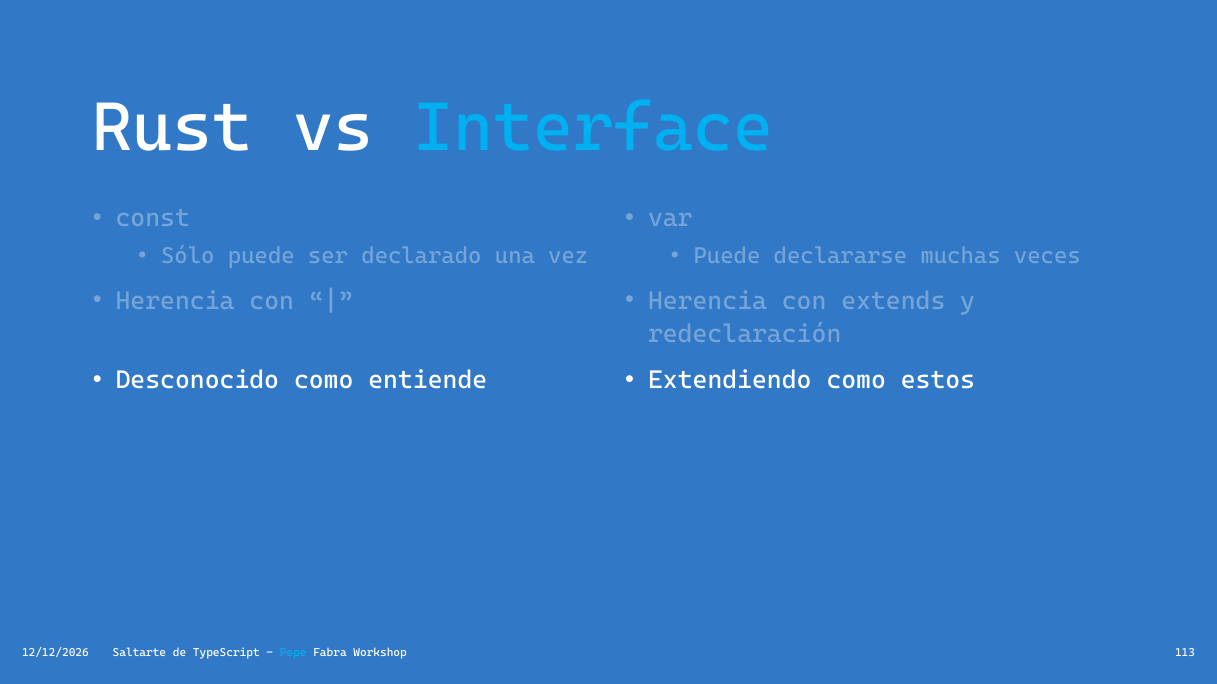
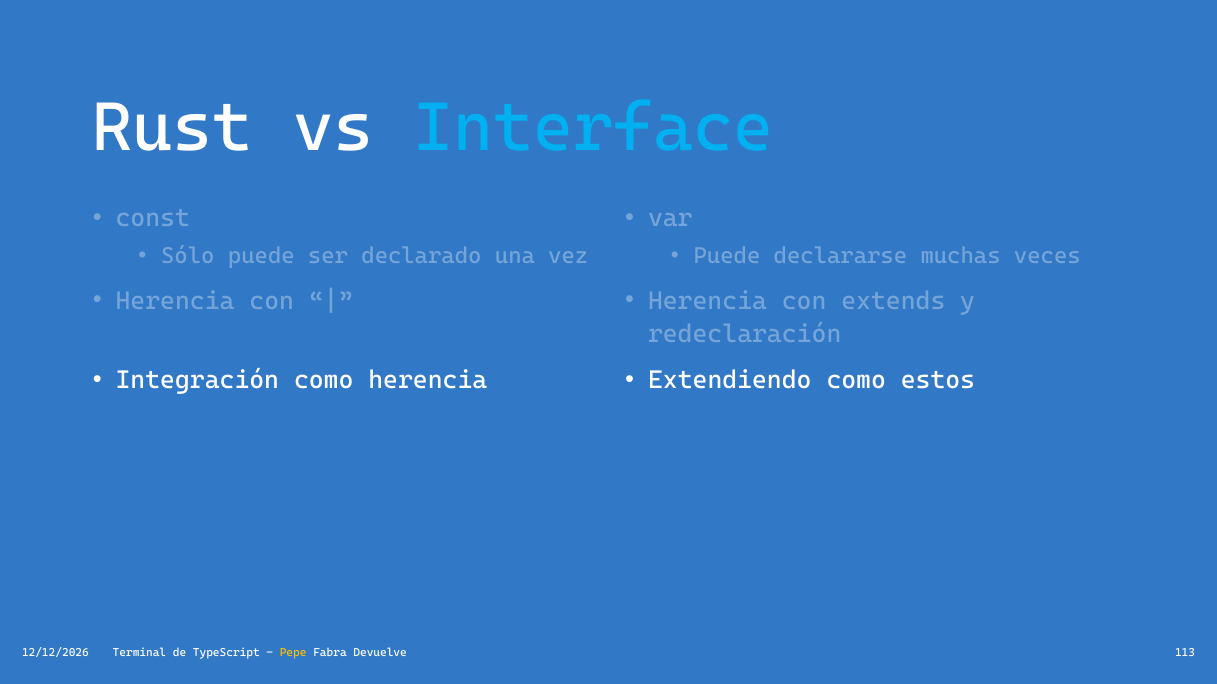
Desconocido: Desconocido -> Integración
como entiende: entiende -> herencia
Saltarte: Saltarte -> Terminal
Pepe colour: light blue -> yellow
Workshop: Workshop -> Devuelve
